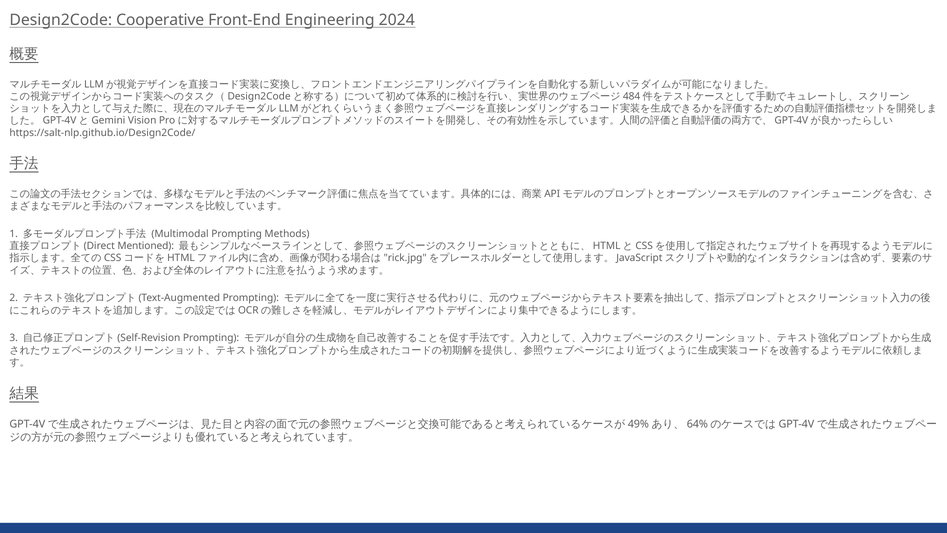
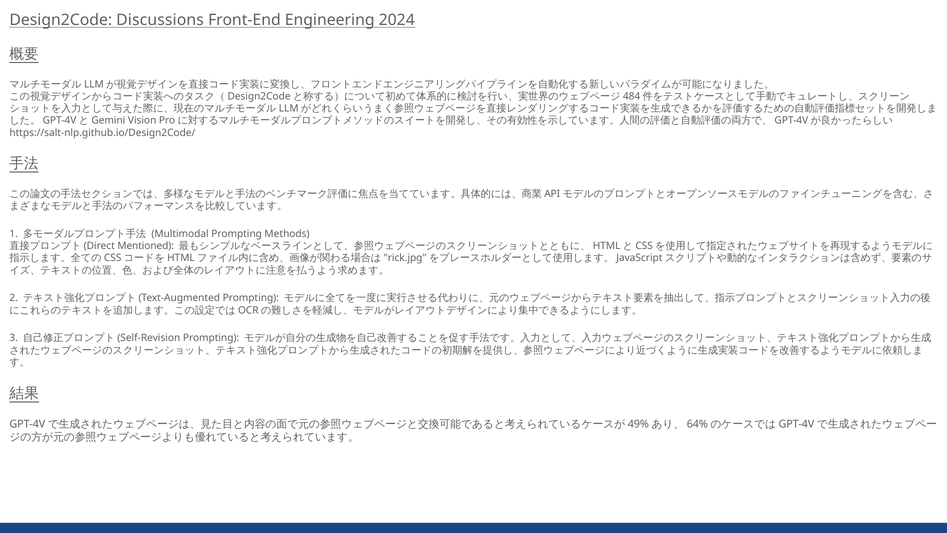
Cooperative: Cooperative -> Discussions
